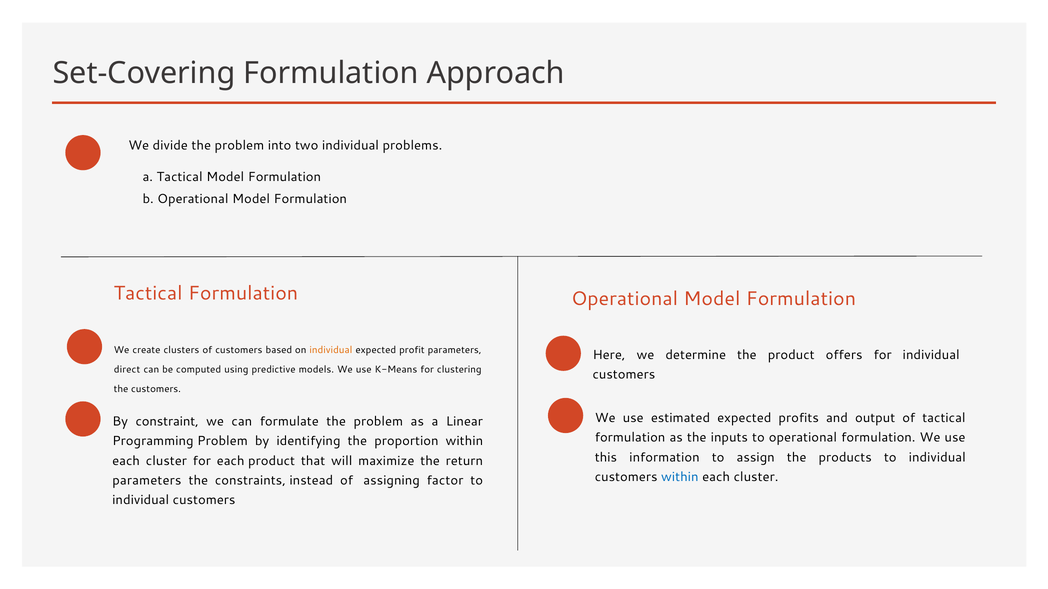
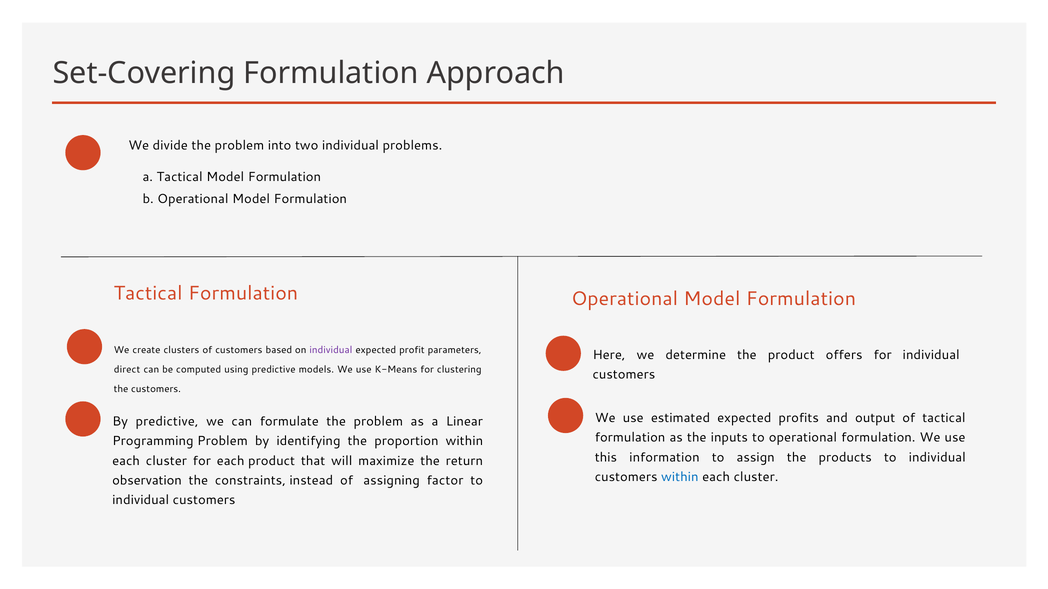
individual at (331, 350) colour: orange -> purple
By constraint: constraint -> predictive
parameters at (147, 481): parameters -> observation
